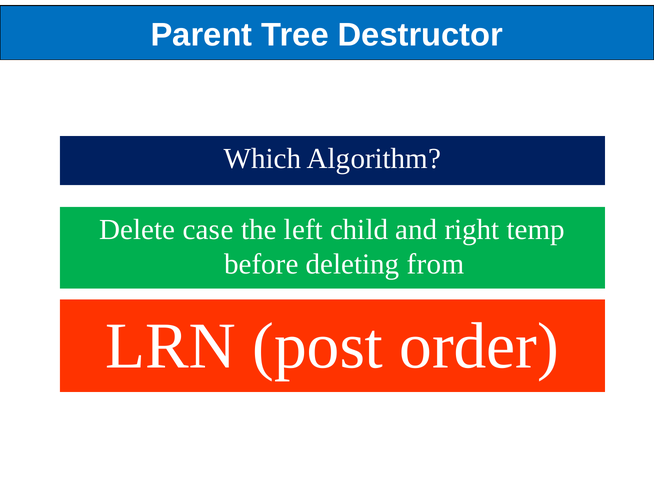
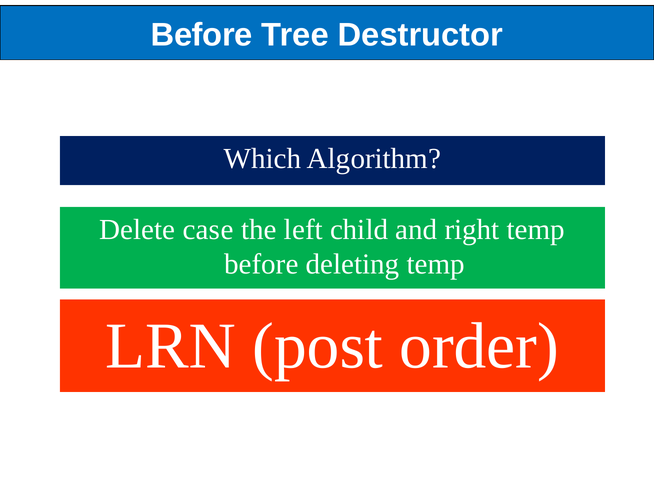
Parent at (202, 35): Parent -> Before
deleting from: from -> temp
